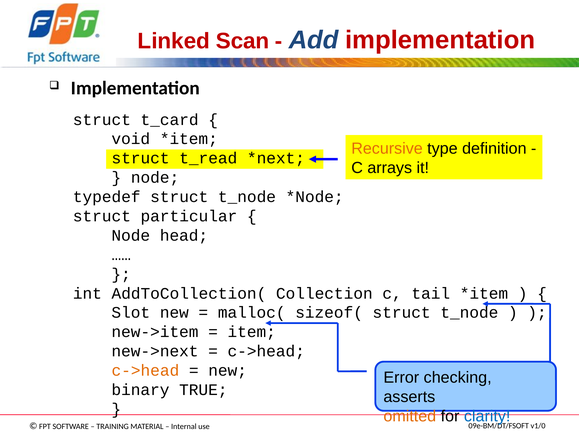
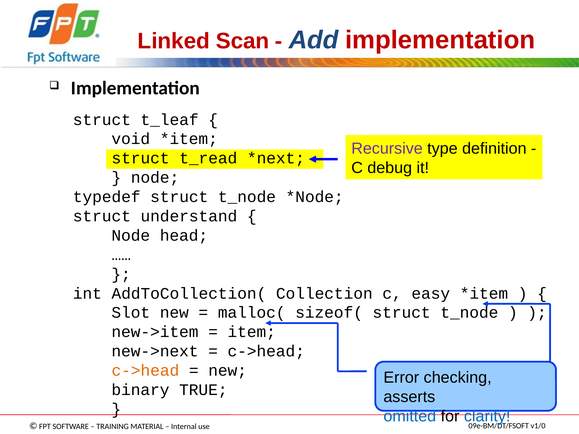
t_card: t_card -> t_leaf
Recursive colour: orange -> purple
arrays: arrays -> debug
particular: particular -> understand
tail: tail -> easy
omitted colour: orange -> blue
